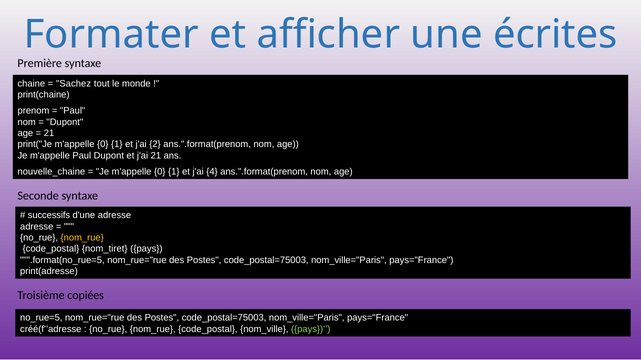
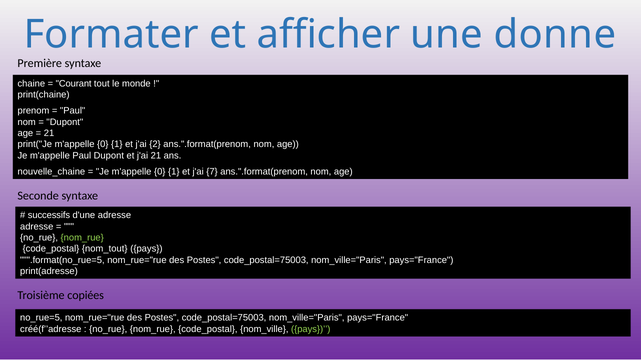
écrites: écrites -> donne
Sachez: Sachez -> Courant
4: 4 -> 7
nom_rue at (82, 238) colour: yellow -> light green
nom_tiret: nom_tiret -> nom_tout
